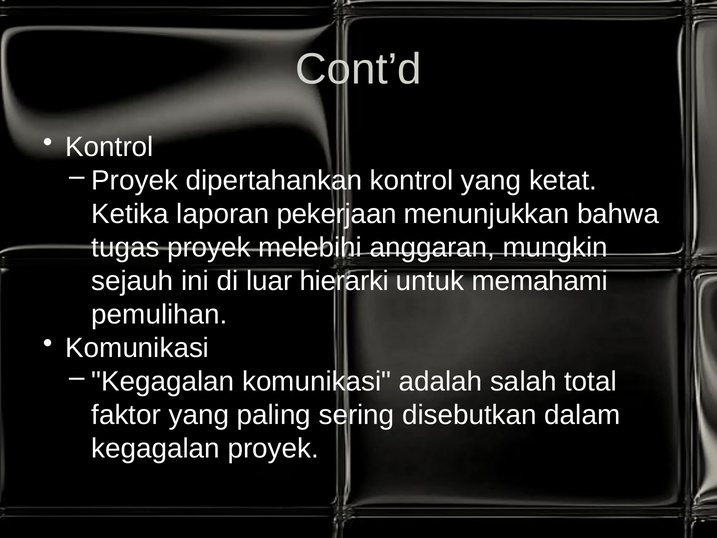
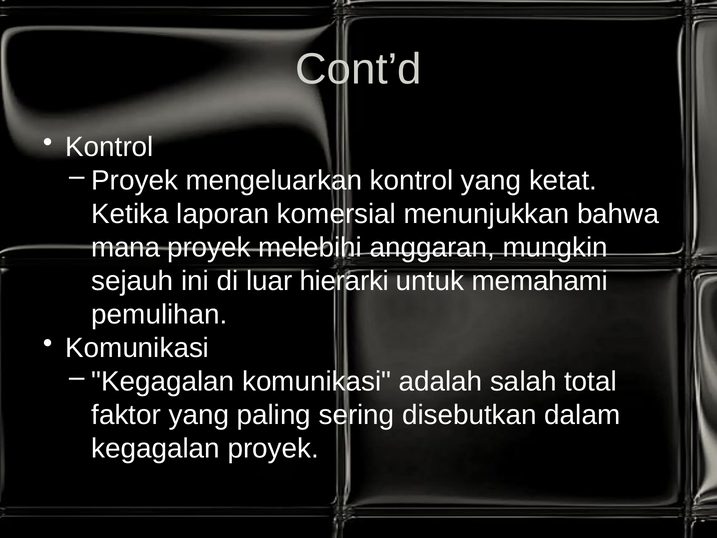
dipertahankan: dipertahankan -> mengeluarkan
pekerjaan: pekerjaan -> komersial
tugas: tugas -> mana
